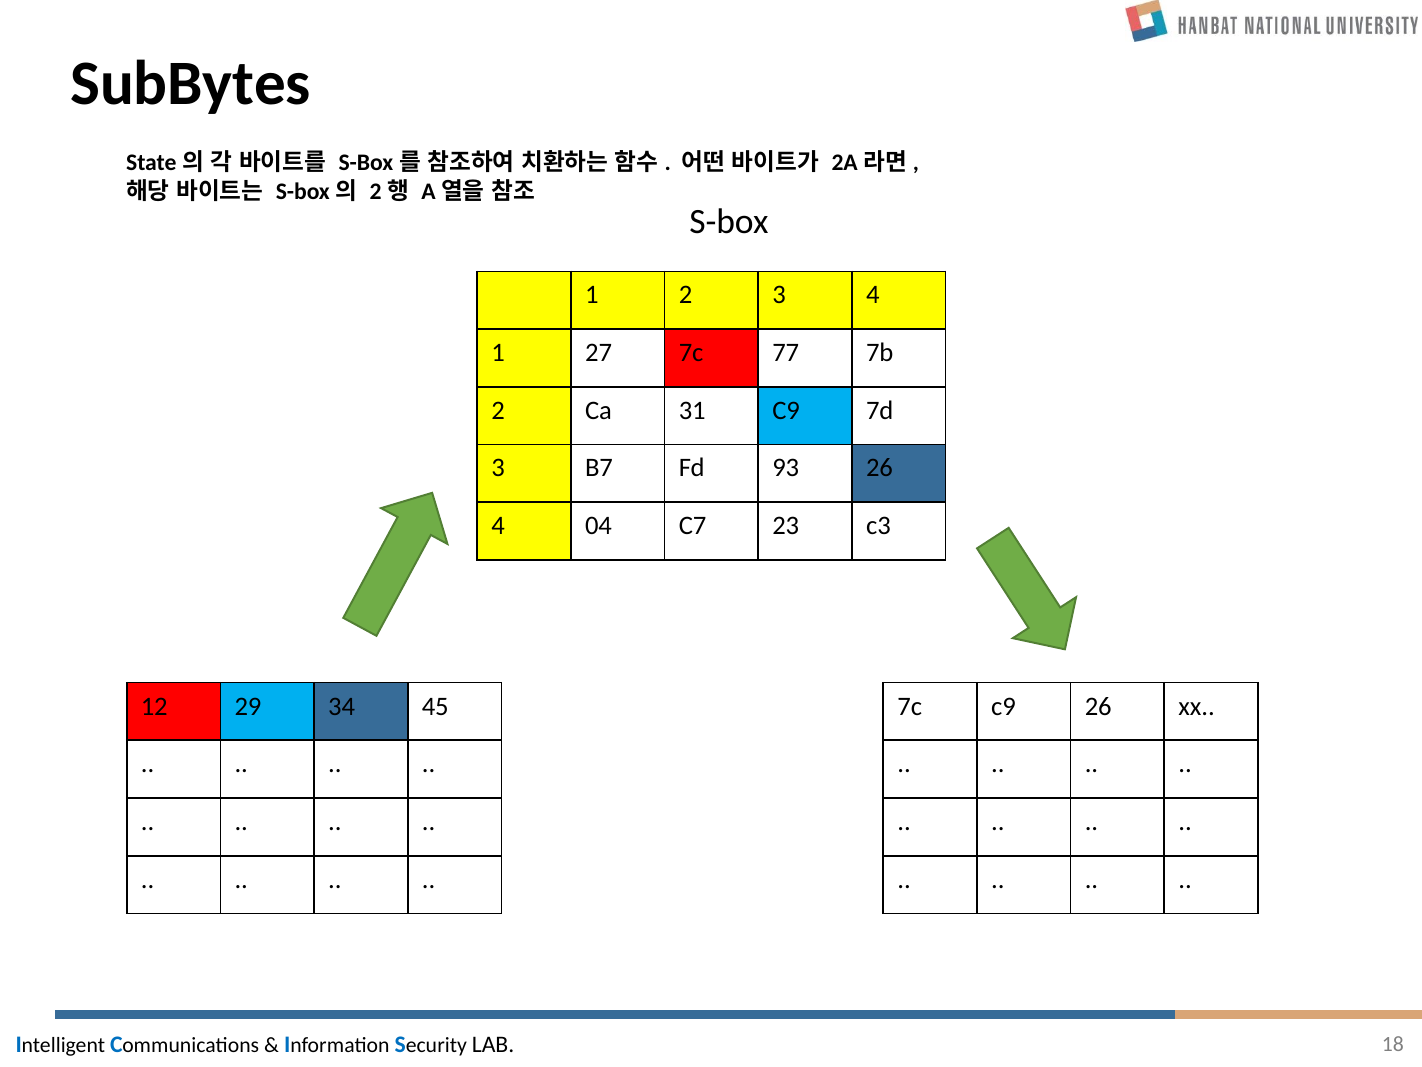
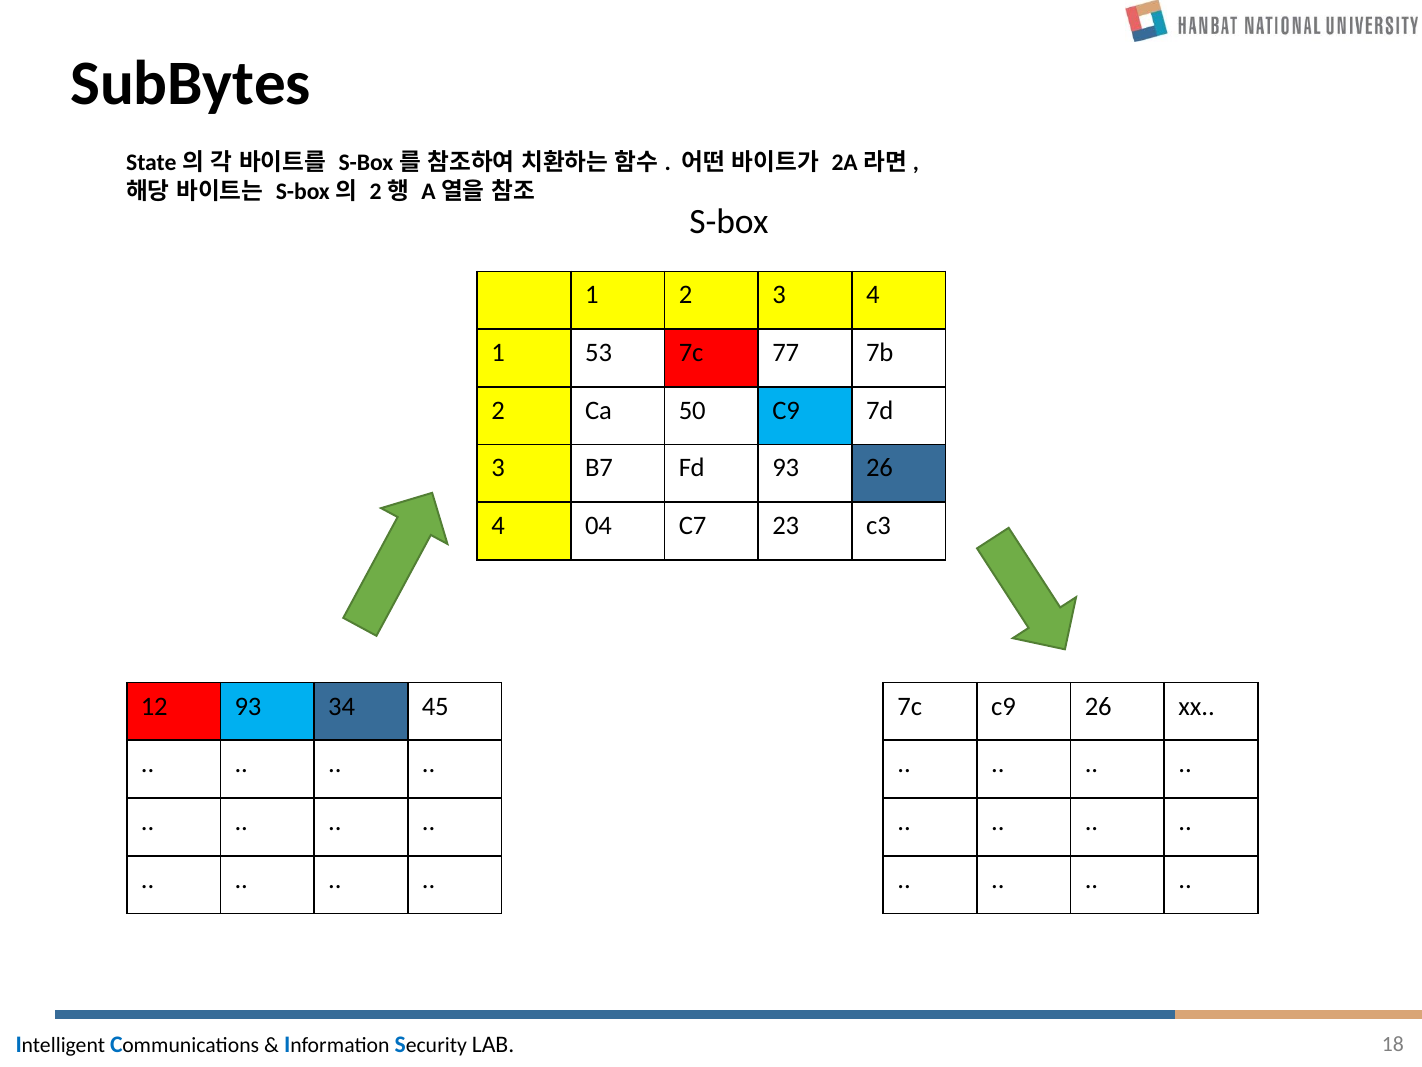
27: 27 -> 53
31: 31 -> 50
12 29: 29 -> 93
